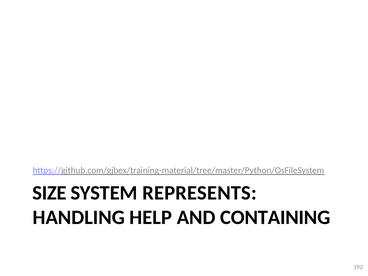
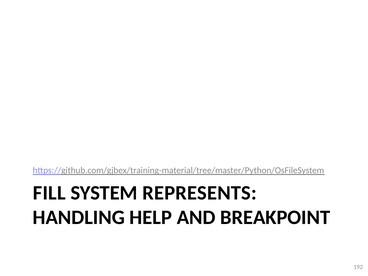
SIZE: SIZE -> FILL
CONTAINING: CONTAINING -> BREAKPOINT
